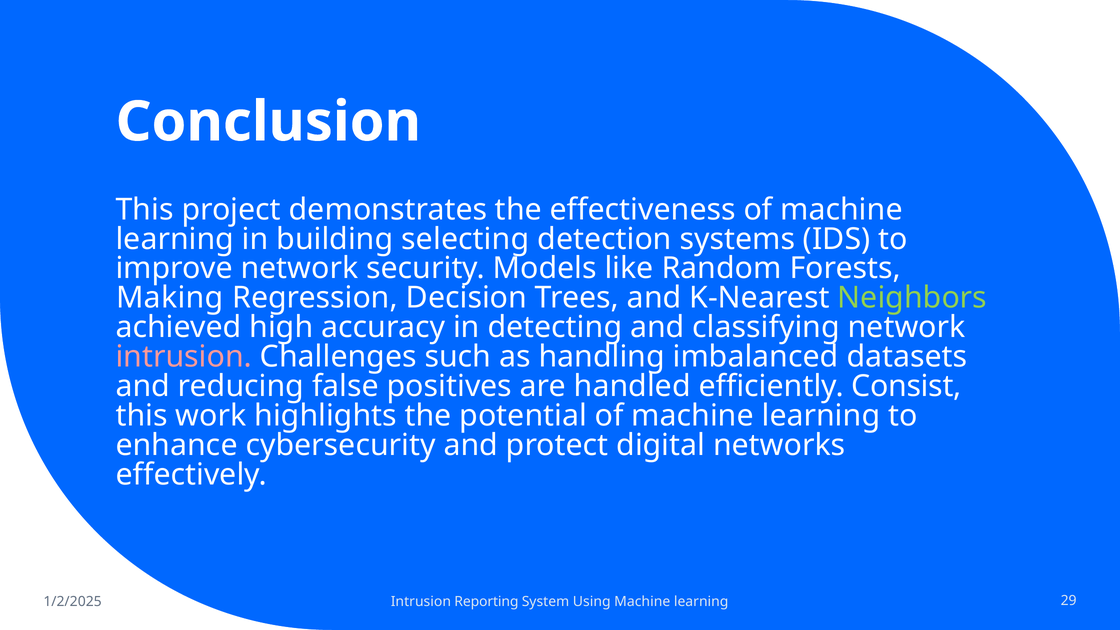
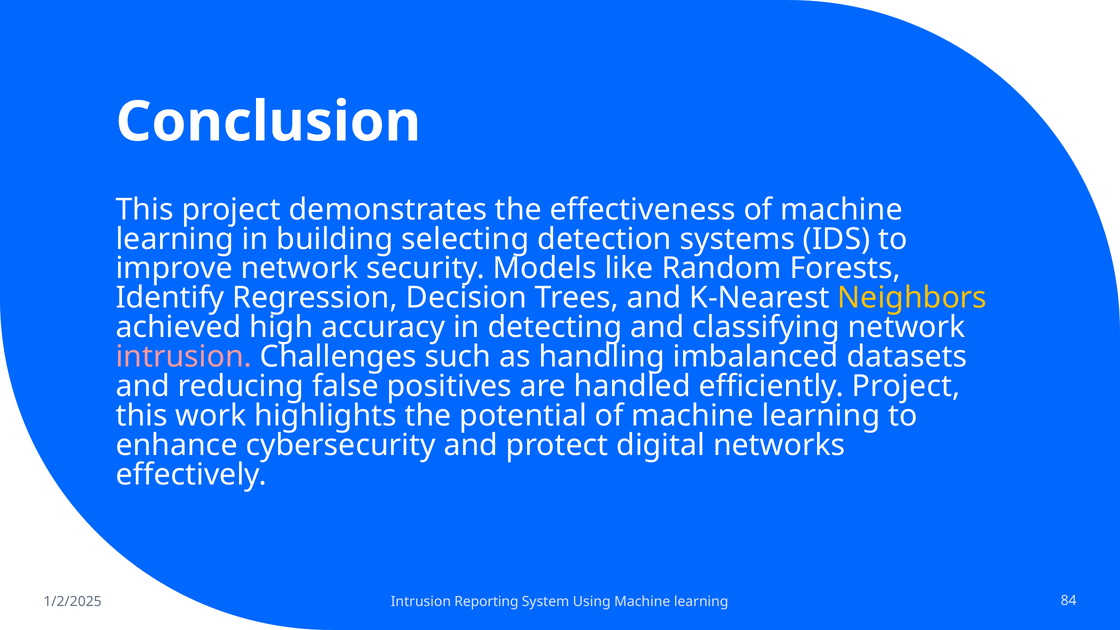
Making: Making -> Identify
Neighbors colour: light green -> yellow
efficiently Consist: Consist -> Project
29: 29 -> 84
